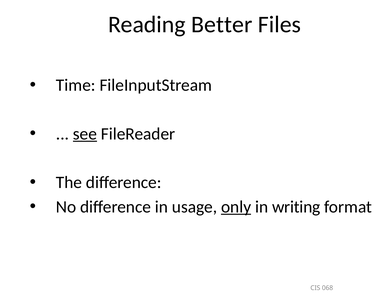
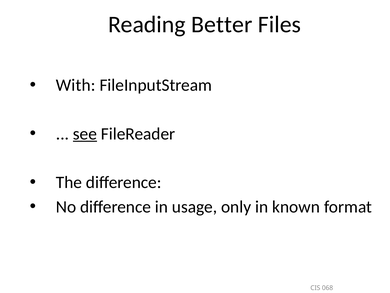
Time: Time -> With
only underline: present -> none
writing: writing -> known
